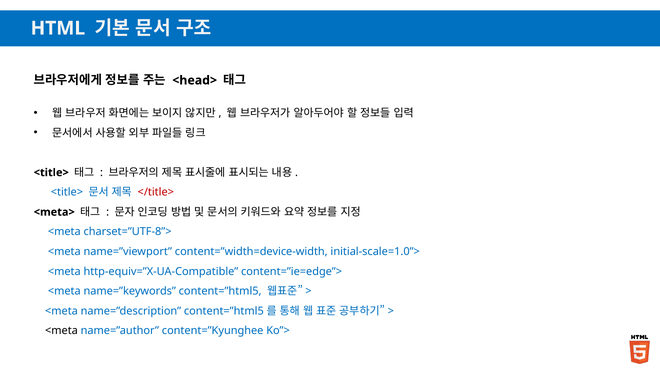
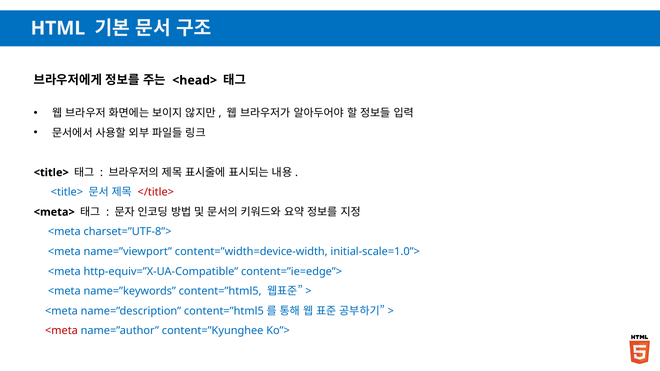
<meta at (61, 331) colour: black -> red
